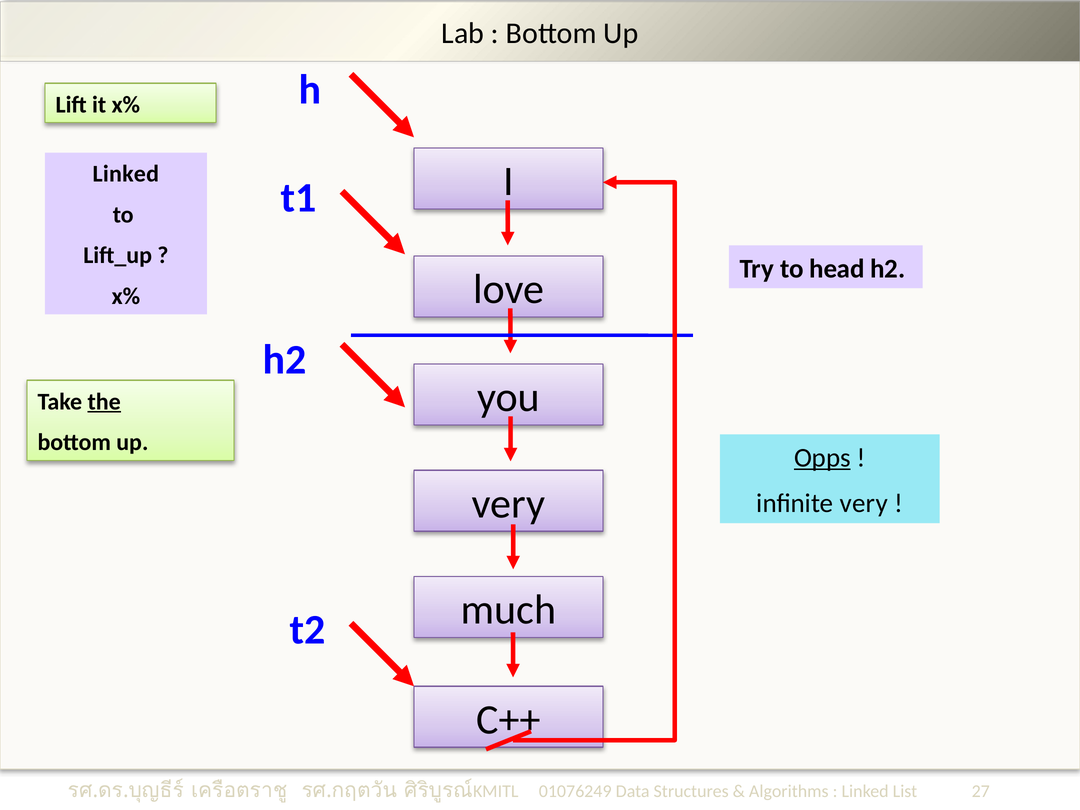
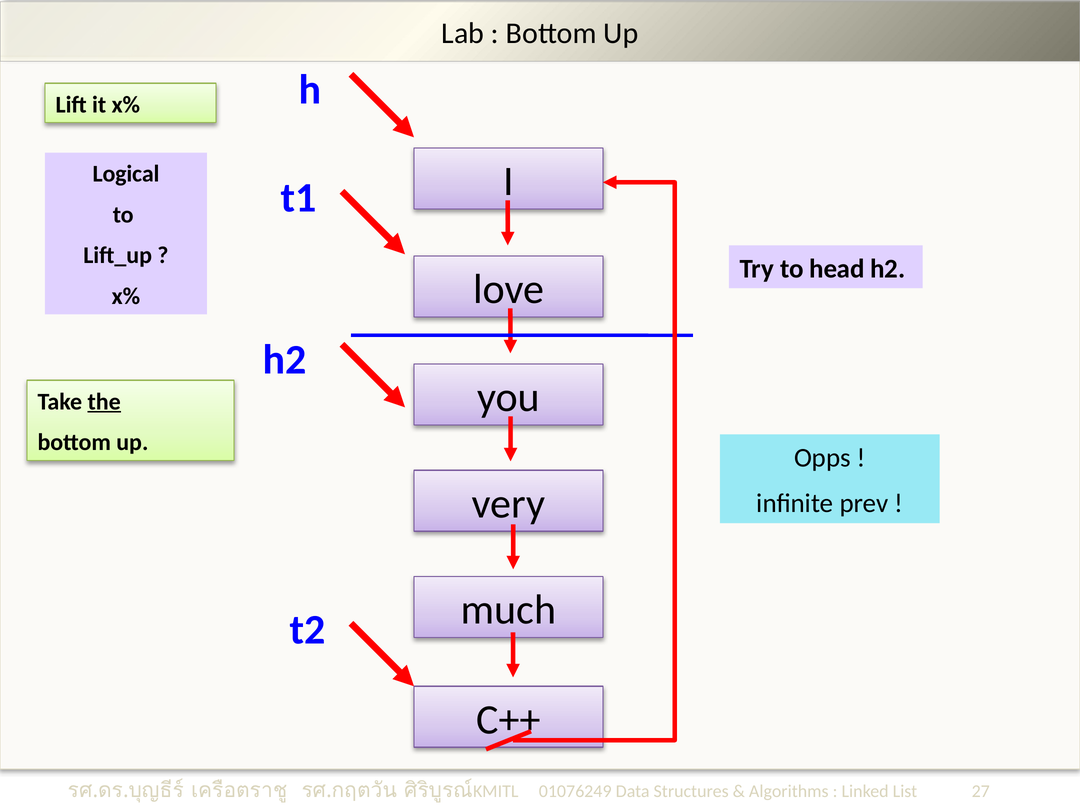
Linked at (126, 174): Linked -> Logical
Opps underline: present -> none
infinite very: very -> prev
